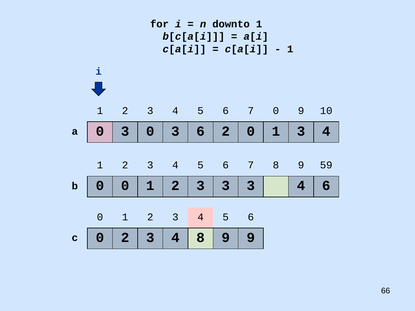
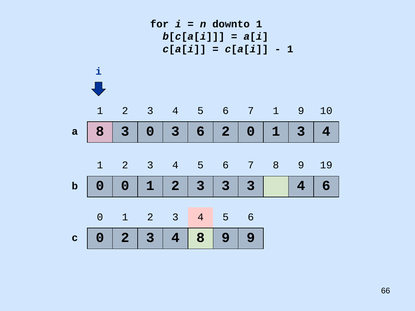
7 0: 0 -> 1
a 0: 0 -> 8
59: 59 -> 19
